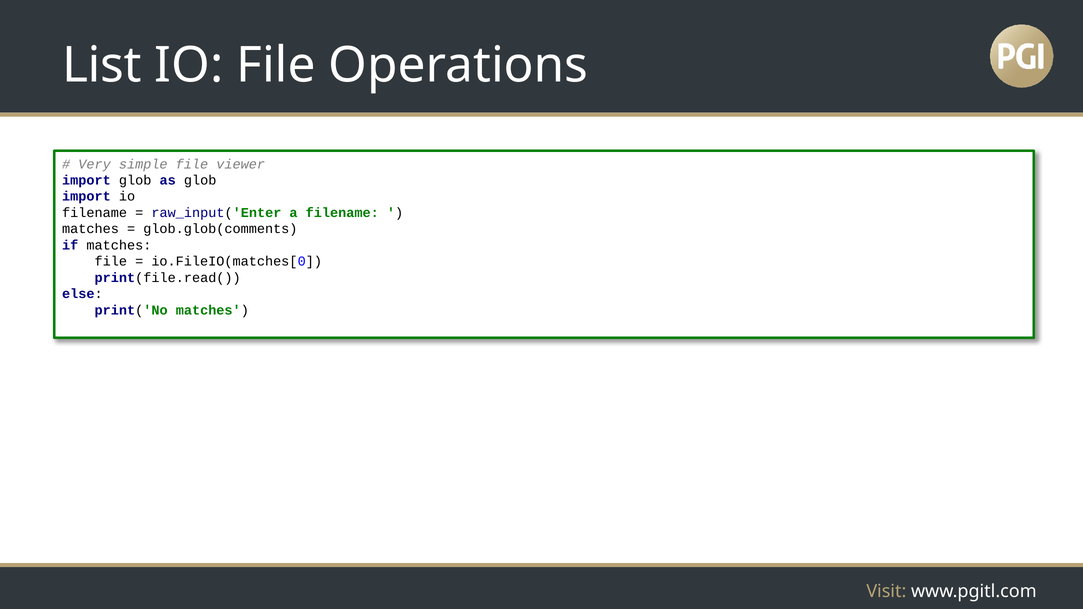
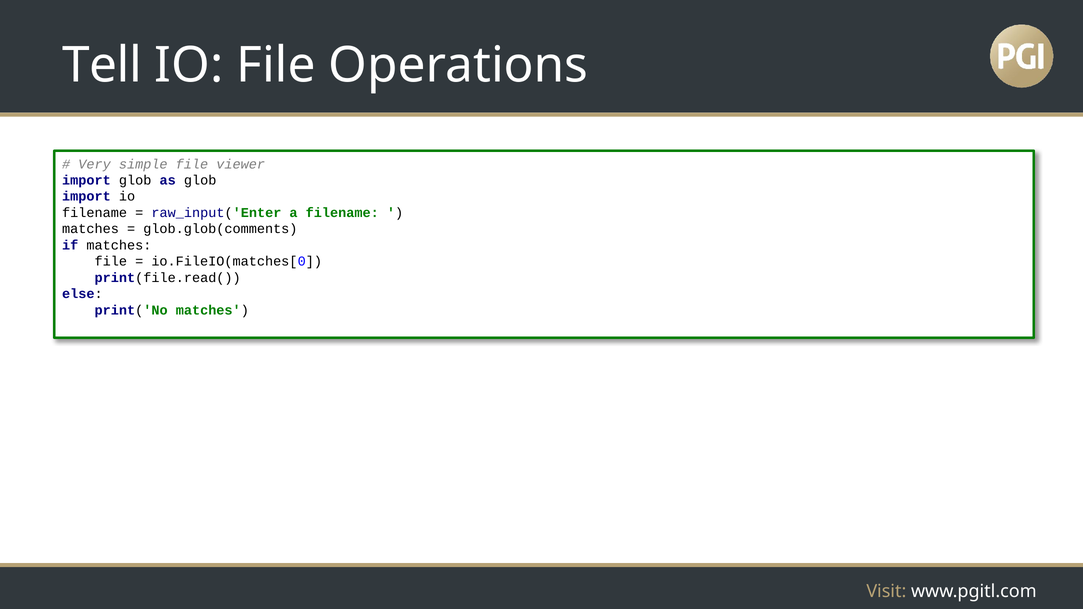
List: List -> Tell
